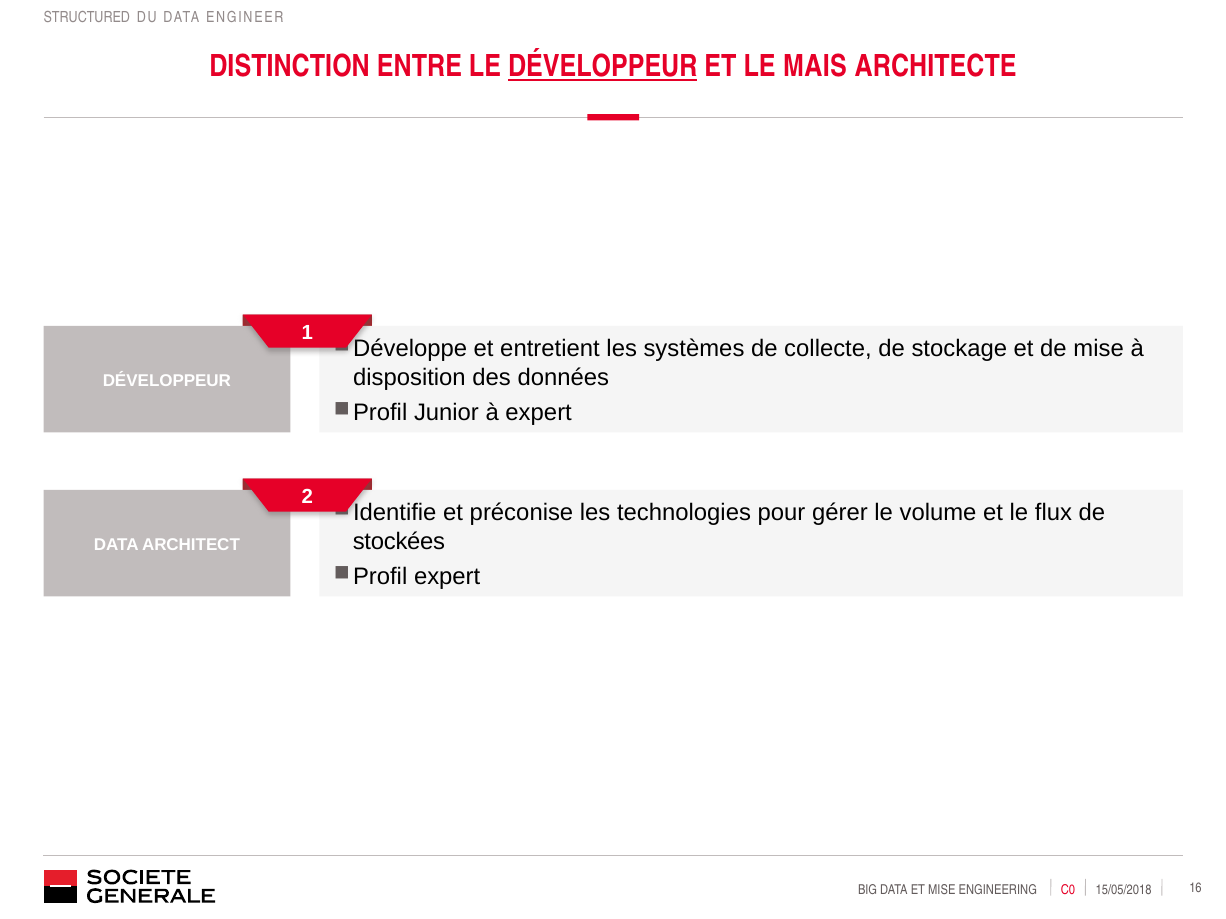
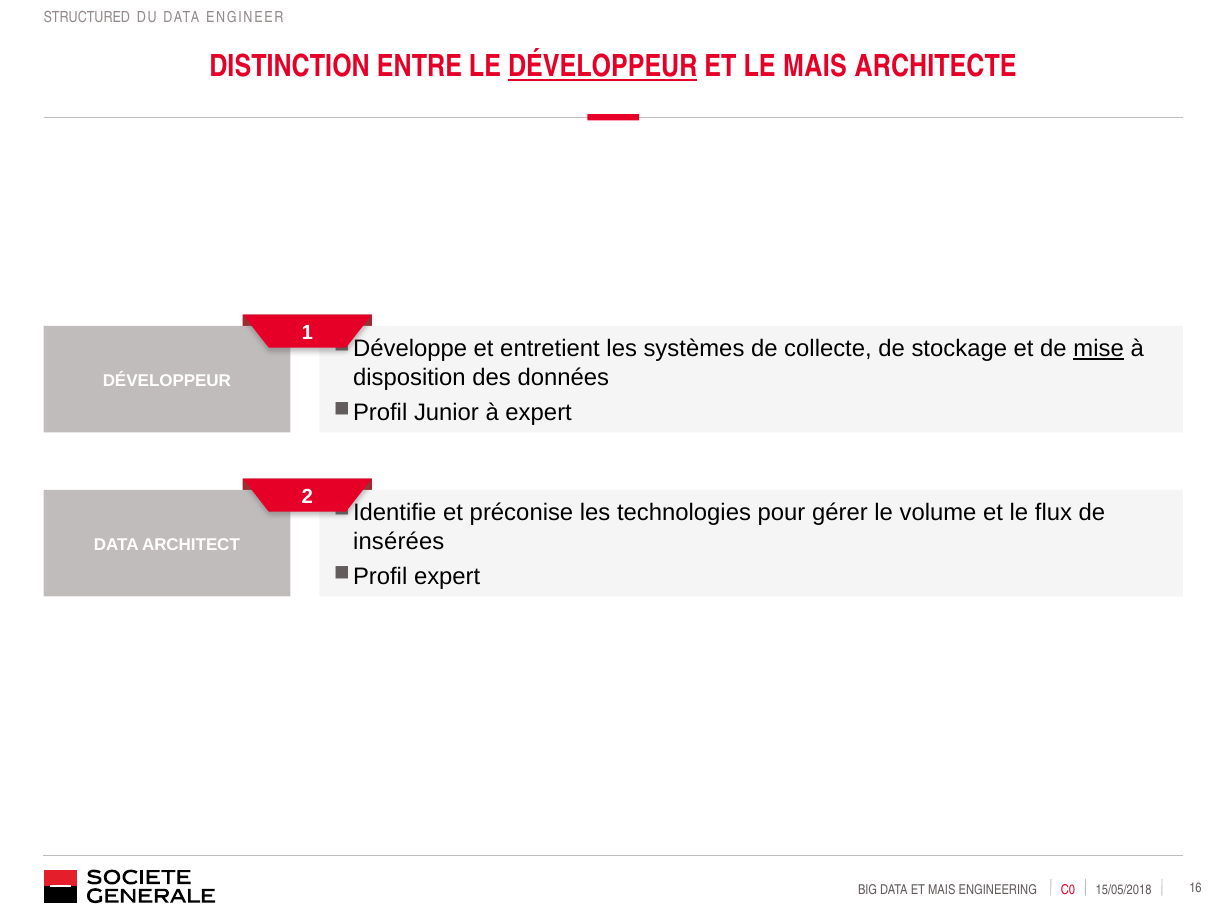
mise at (1099, 349) underline: none -> present
stockées: stockées -> insérées
ET MISE: MISE -> MAIS
